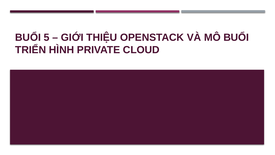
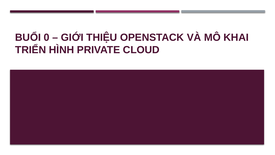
5: 5 -> 0
MÔ BUỔI: BUỔI -> KHAI
